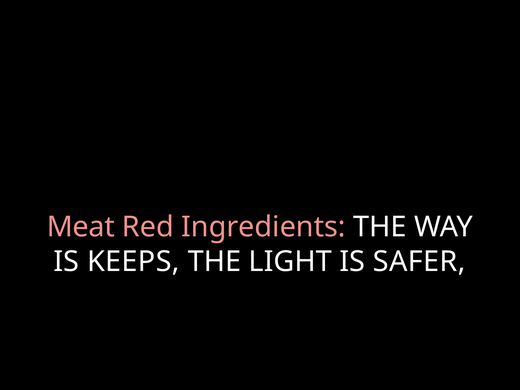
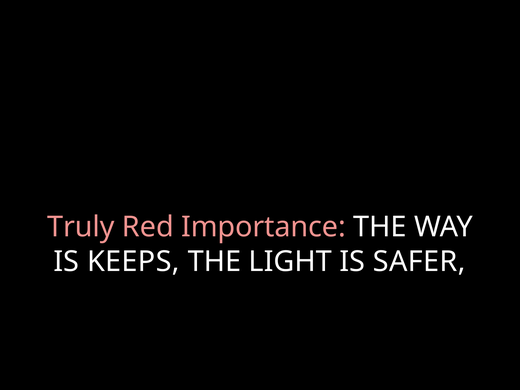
Meat: Meat -> Truly
Ingredients: Ingredients -> Importance
